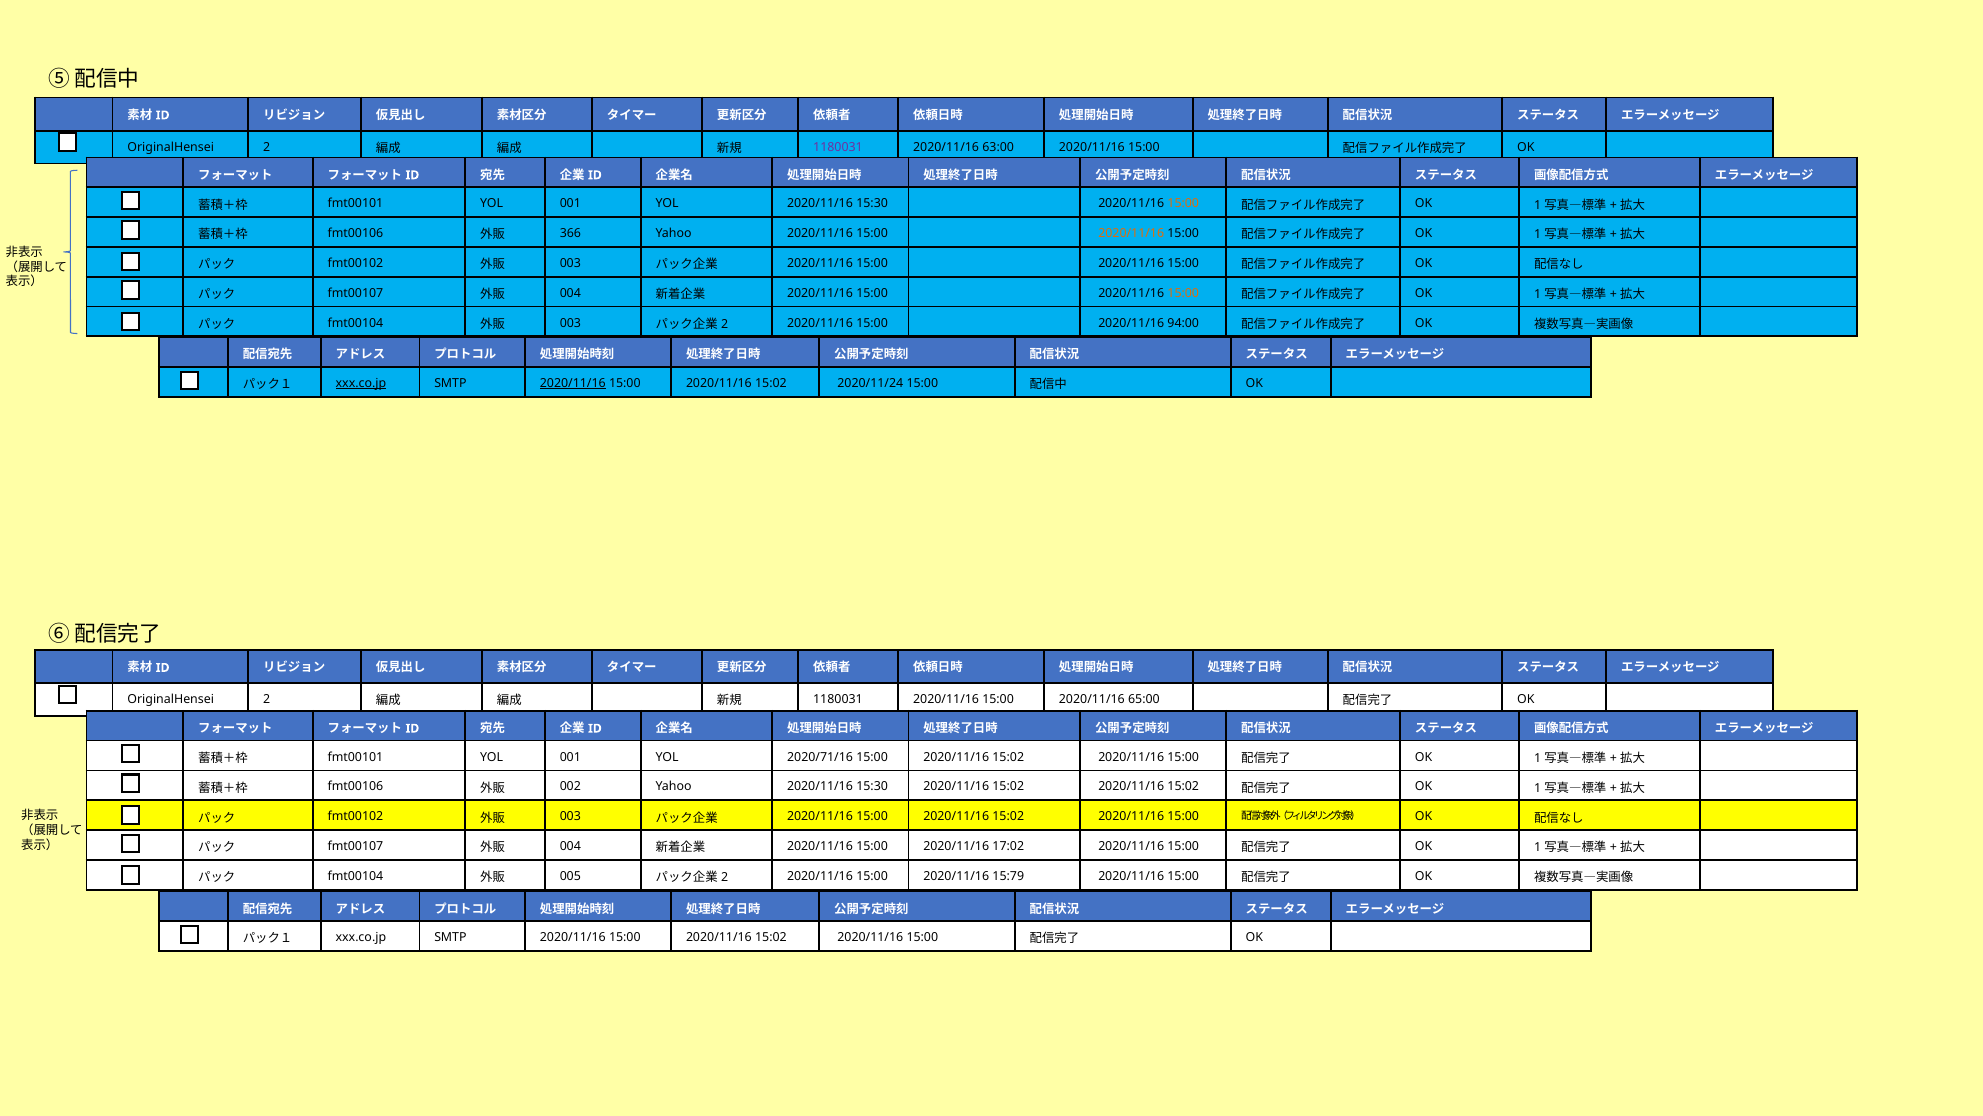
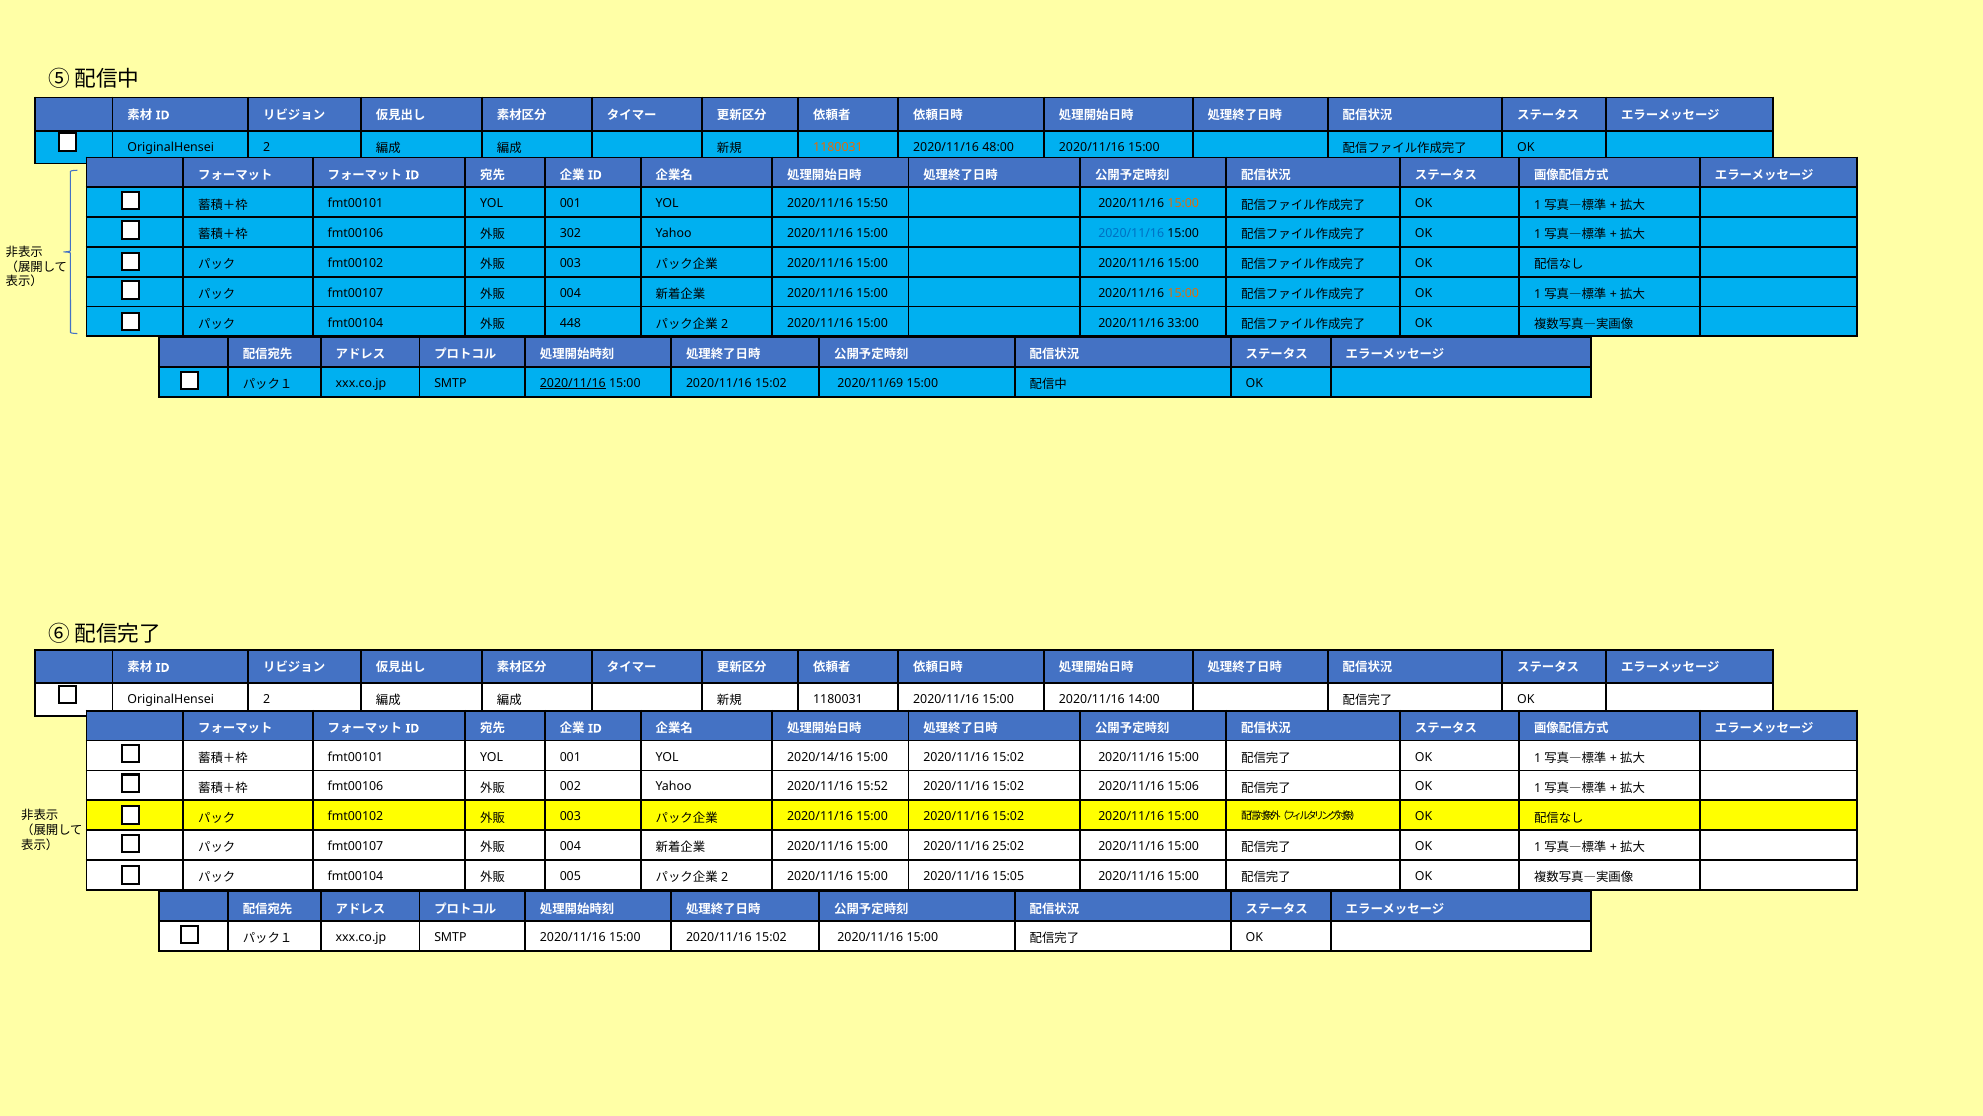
1180031 at (838, 147) colour: purple -> orange
63:00: 63:00 -> 48:00
YOL 2020/11/16 15:30: 15:30 -> 15:50
366: 366 -> 302
2020/11/16 at (1131, 233) colour: orange -> blue
003 at (570, 323): 003 -> 448
94:00: 94:00 -> 33:00
xxx.co.jp at (361, 383) underline: present -> none
2020/11/24: 2020/11/24 -> 2020/11/69
65:00: 65:00 -> 14:00
2020/71/16: 2020/71/16 -> 2020/14/16
Yahoo 2020/11/16 15:30: 15:30 -> 15:52
15:02 2020/11/16 15:02: 15:02 -> 15:06
17:02: 17:02 -> 25:02
15:79: 15:79 -> 15:05
